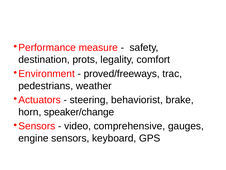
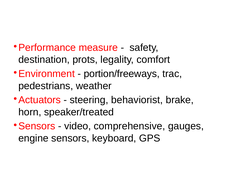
proved/freeways: proved/freeways -> portion/freeways
speaker/change: speaker/change -> speaker/treated
